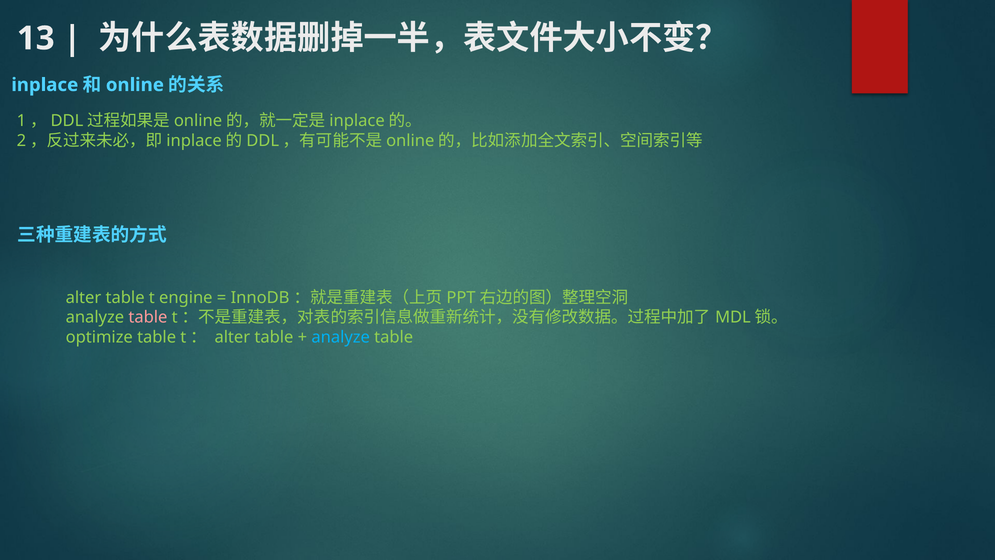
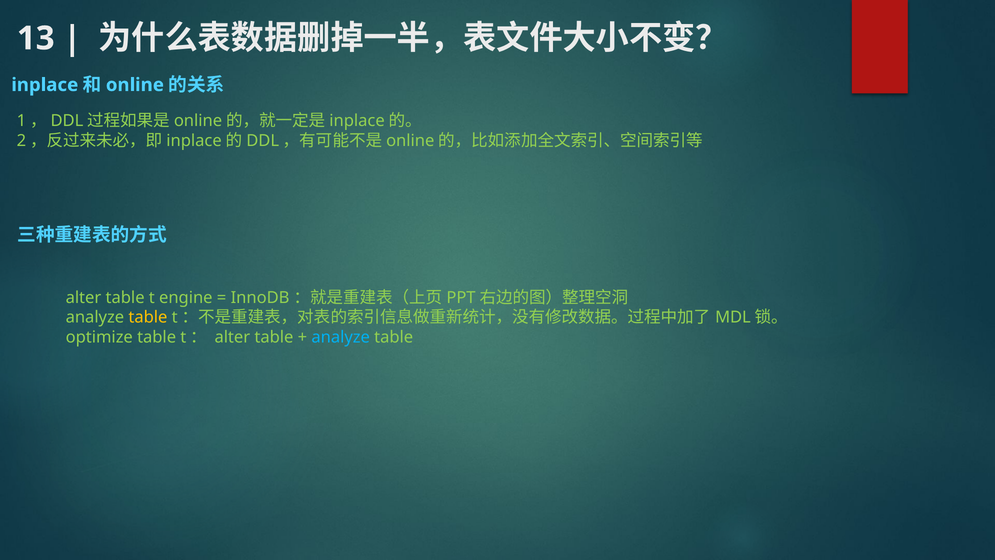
table at (148, 317) colour: pink -> yellow
